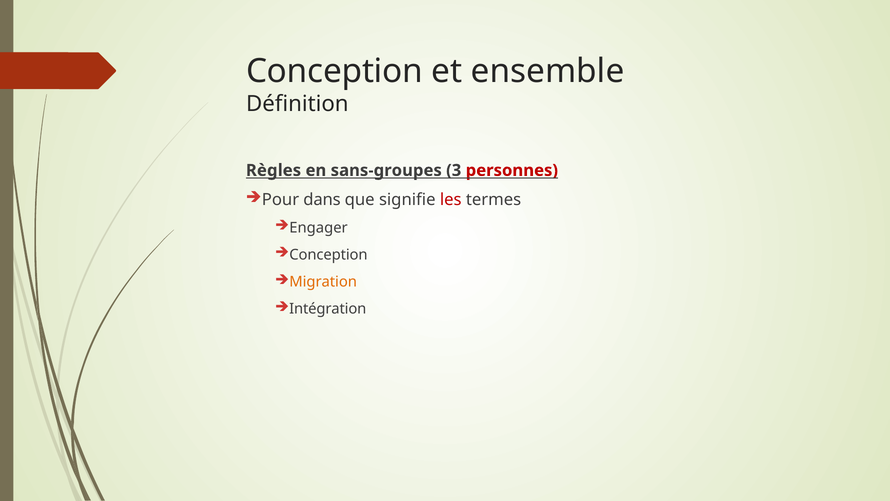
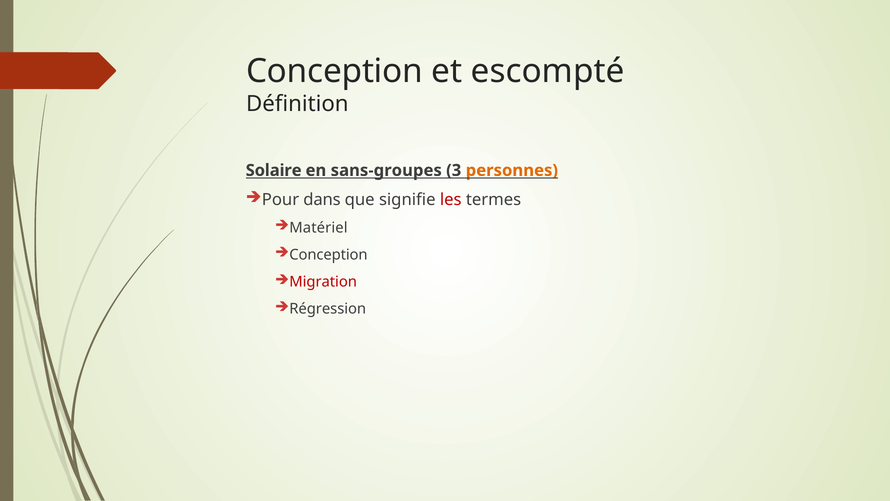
ensemble: ensemble -> escompté
Règles: Règles -> Solaire
personnes colour: red -> orange
Engager: Engager -> Matériel
Migration colour: orange -> red
Intégration: Intégration -> Régression
